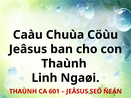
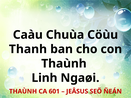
Jeâsus at (28, 49): Jeâsus -> Thanh
